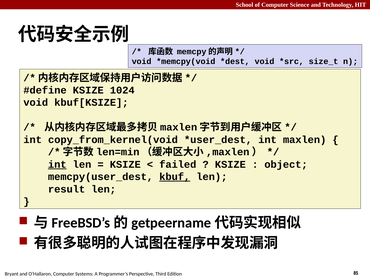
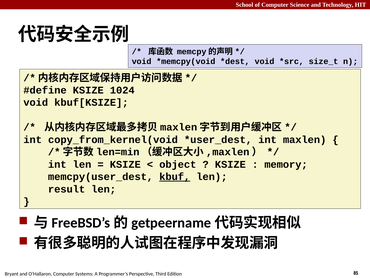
int at (57, 164) underline: present -> none
failed: failed -> object
object: object -> memory
